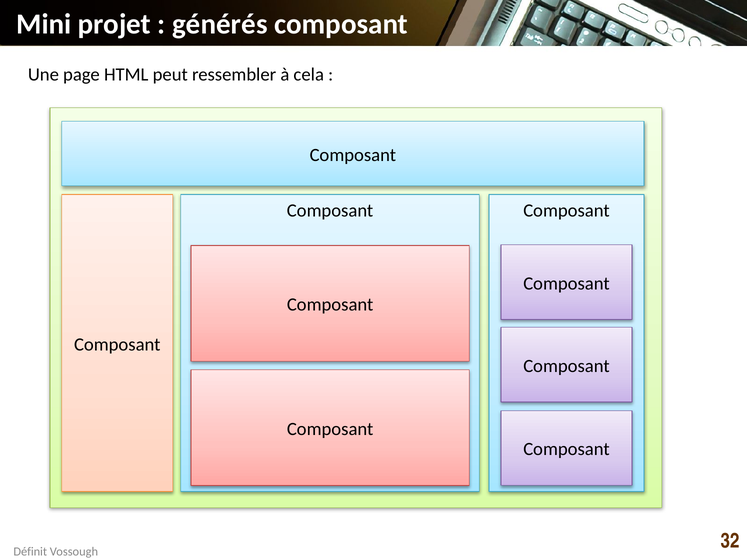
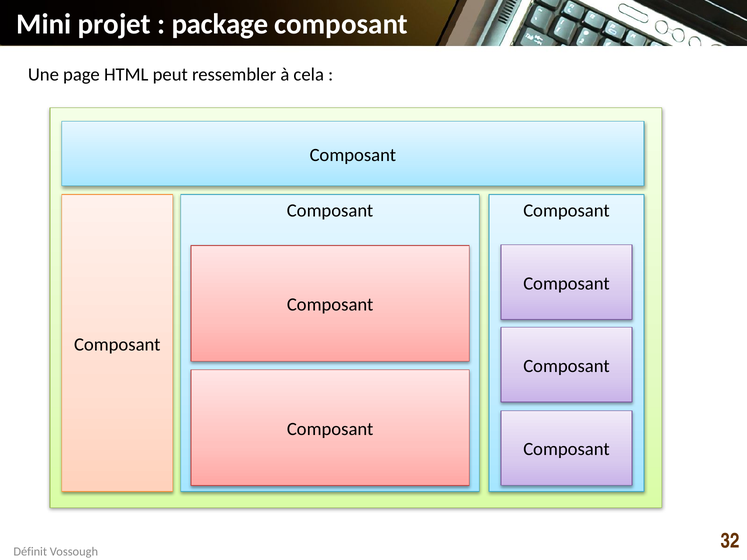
générés: générés -> package
